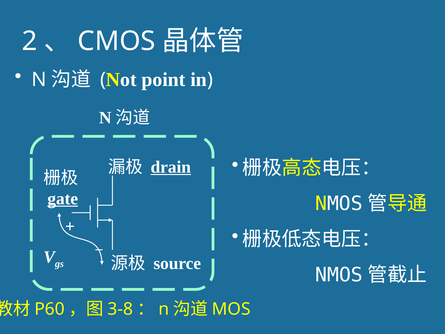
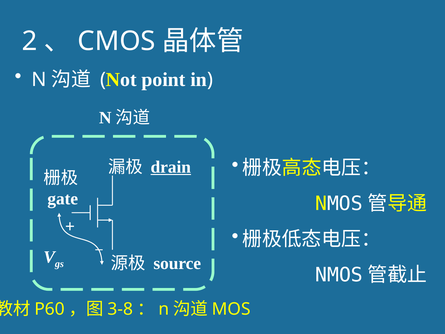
gate underline: present -> none
